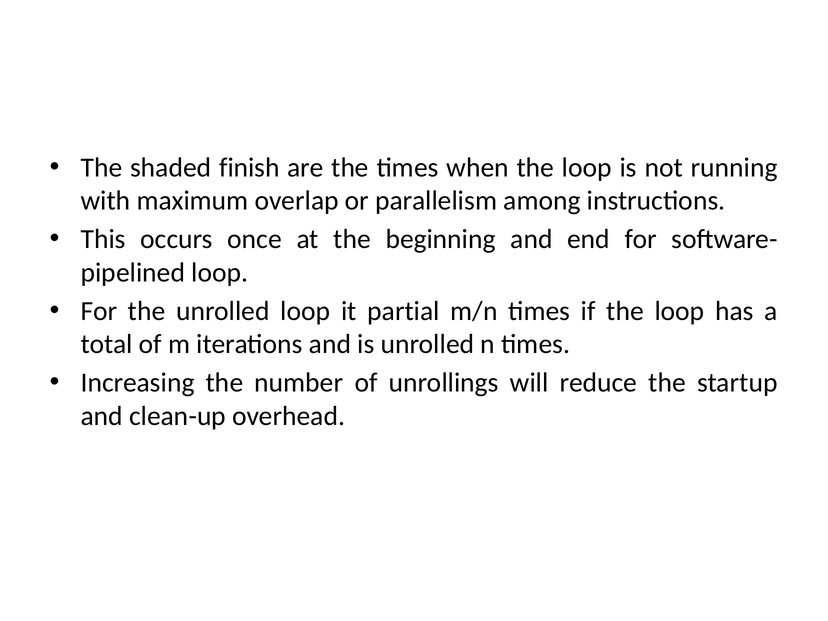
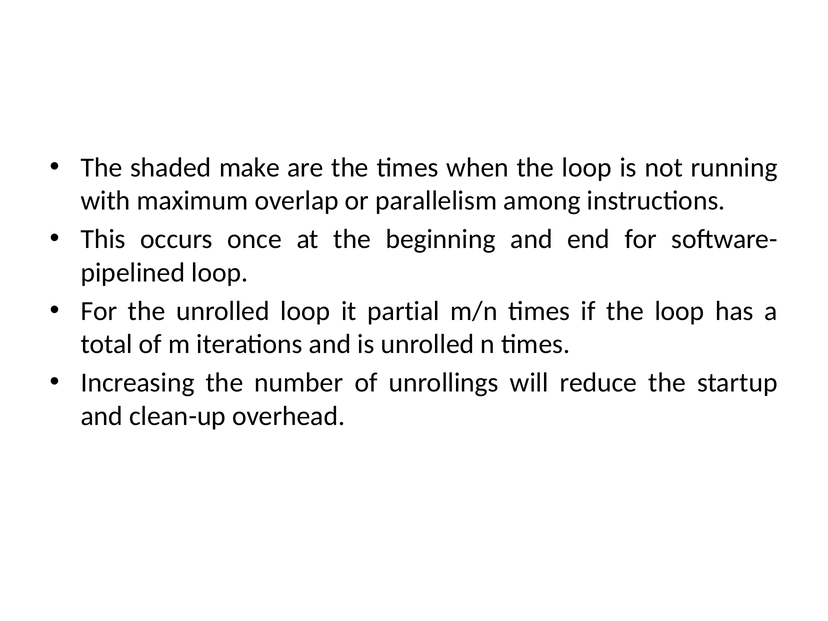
finish: finish -> make
